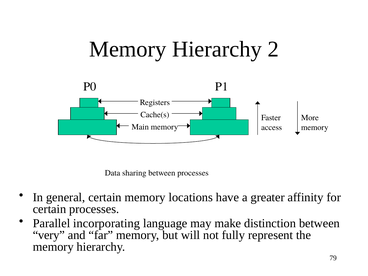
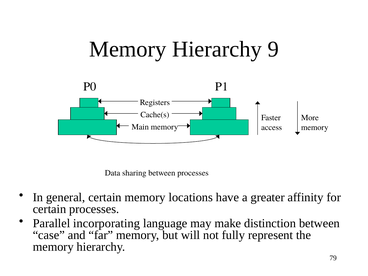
2: 2 -> 9
very: very -> case
